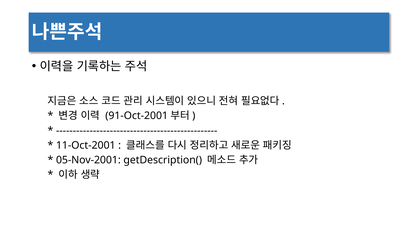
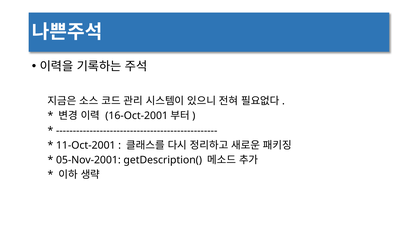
91-Oct-2001: 91-Oct-2001 -> 16-Oct-2001
